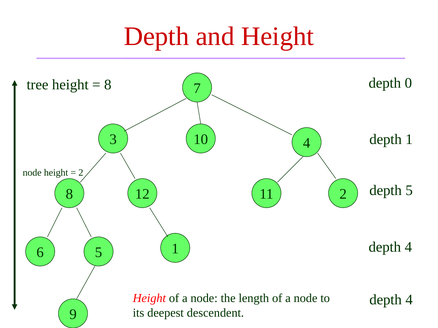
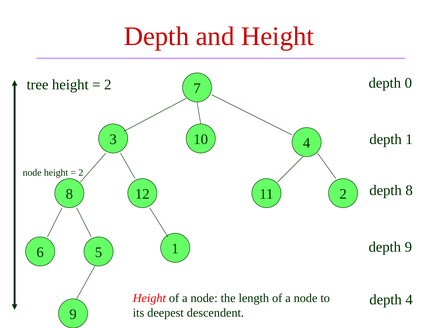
8 at (108, 85): 8 -> 2
depth 5: 5 -> 8
4 at (408, 247): 4 -> 9
